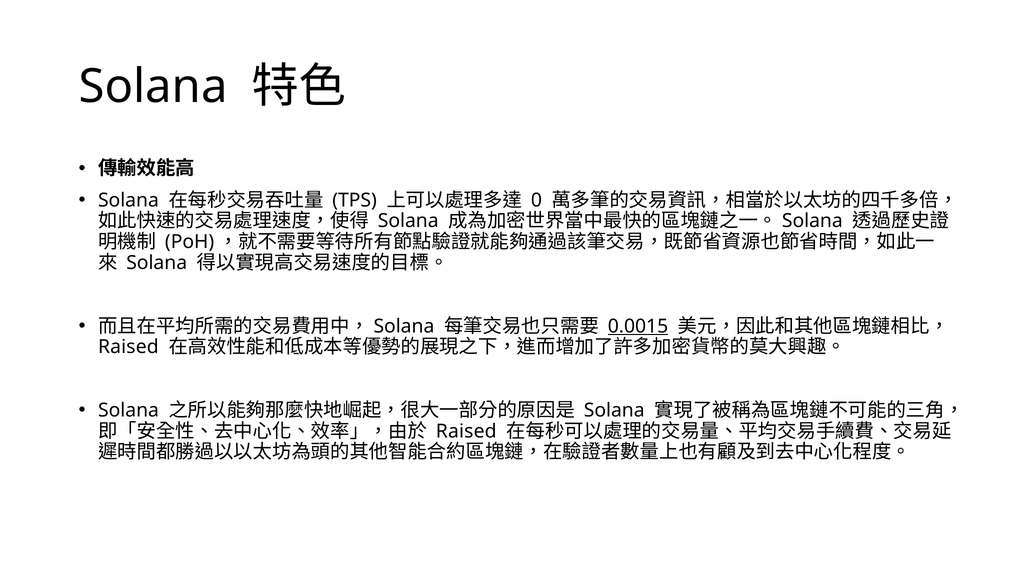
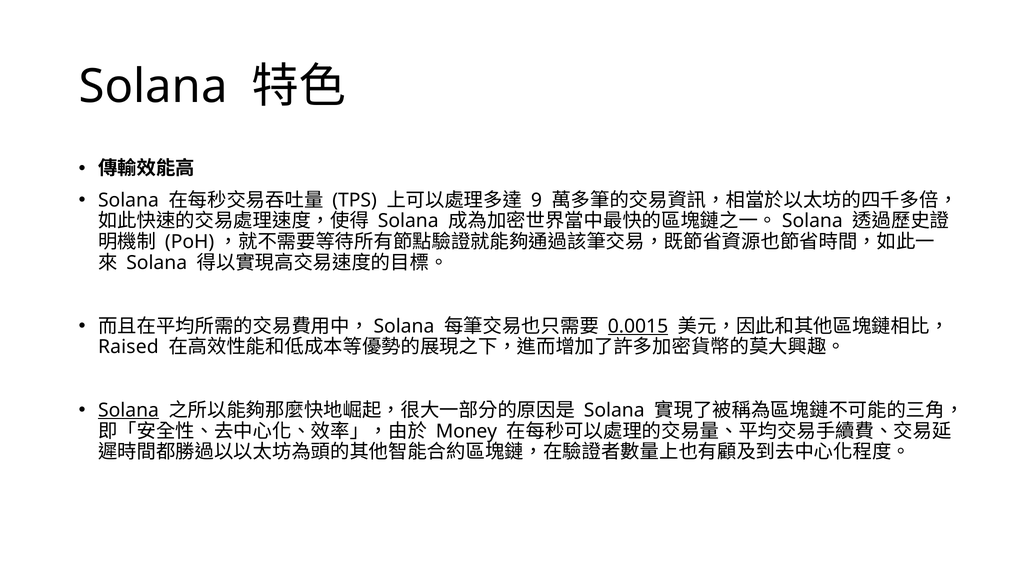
0: 0 -> 9
Solana at (128, 411) underline: none -> present
Raised at (466, 431): Raised -> Money
